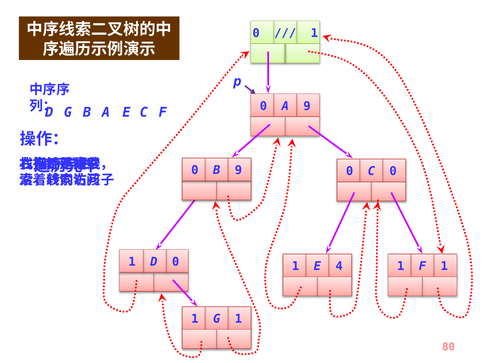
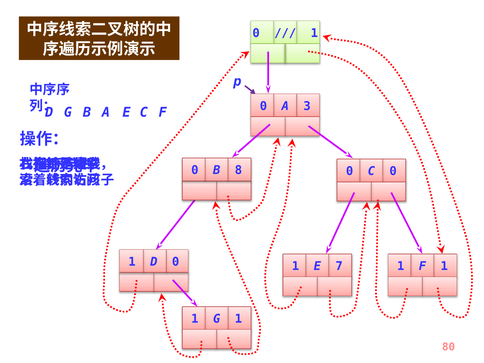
A 9: 9 -> 3
B 9: 9 -> 8
4: 4 -> 7
